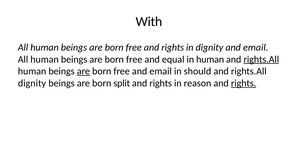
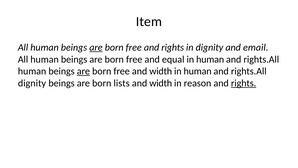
With: With -> Item
are at (96, 47) underline: none -> present
rights.All at (261, 59) underline: present -> none
free and email: email -> width
should at (197, 71): should -> human
split: split -> lists
rights at (161, 83): rights -> width
